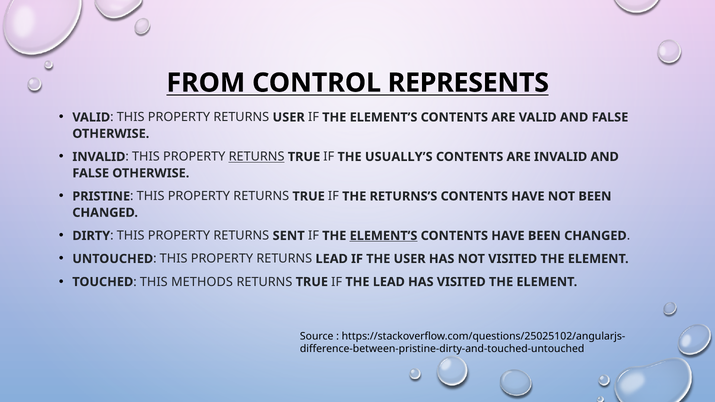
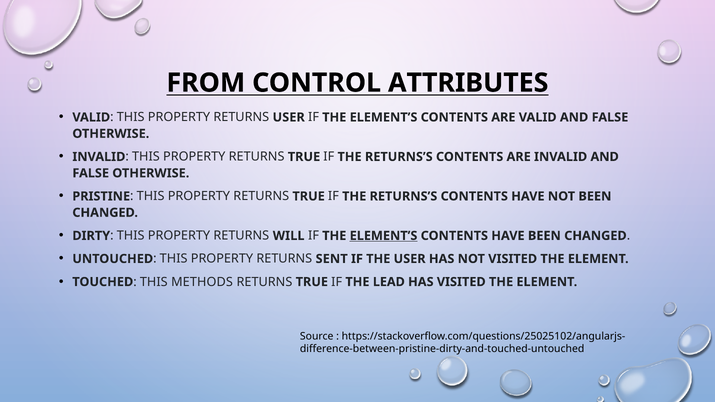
REPRESENTS: REPRESENTS -> ATTRIBUTES
RETURNS at (257, 157) underline: present -> none
USUALLY’S at (399, 157): USUALLY’S -> RETURNS’S
SENT: SENT -> WILL
RETURNS LEAD: LEAD -> SENT
